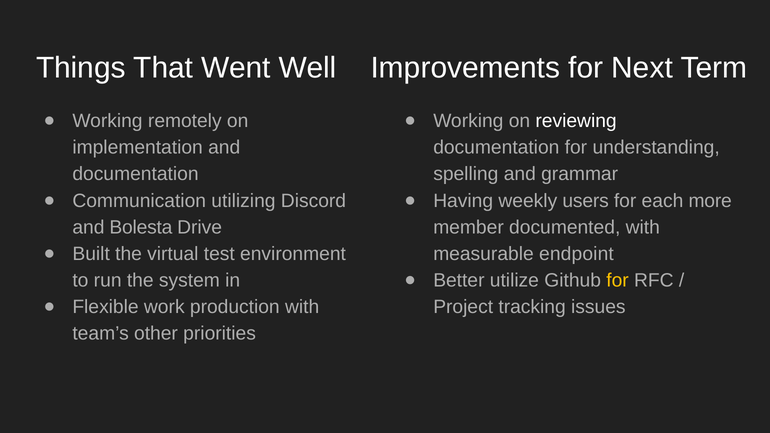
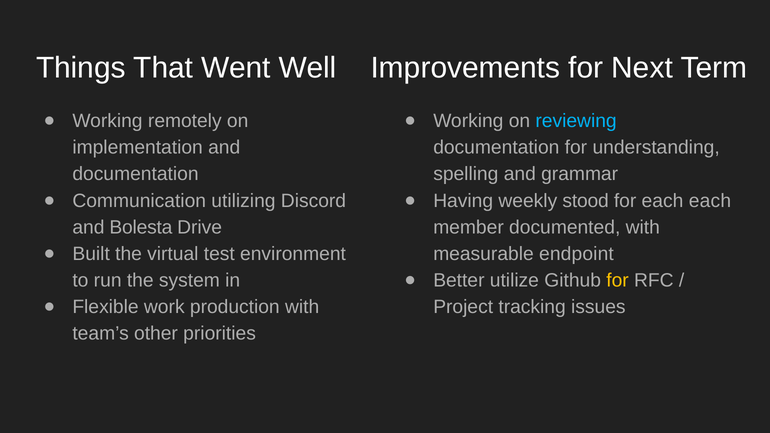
reviewing colour: white -> light blue
users: users -> stood
each more: more -> each
